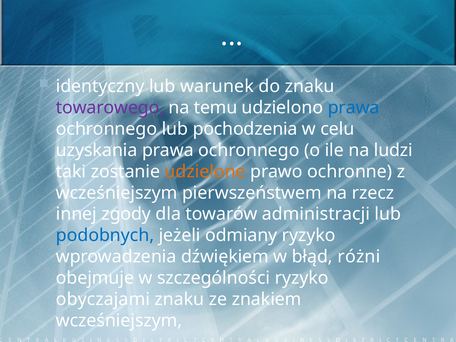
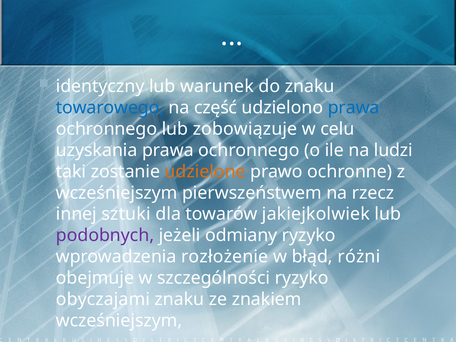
towarowego colour: purple -> blue
temu: temu -> część
pochodzenia: pochodzenia -> zobowiązuje
zgody: zgody -> sztuki
administracji: administracji -> jakiejkolwiek
podobnych colour: blue -> purple
dźwiękiem: dźwiękiem -> rozłożenie
